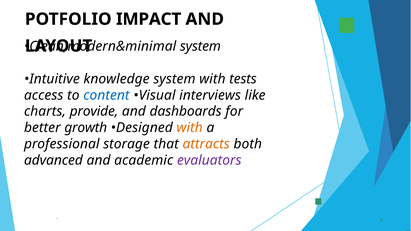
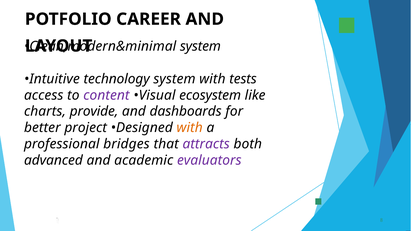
IMPACT: IMPACT -> CAREER
knowledge: knowledge -> technology
content colour: blue -> purple
interviews: interviews -> ecosystem
growth: growth -> project
storage: storage -> bridges
attracts colour: orange -> purple
